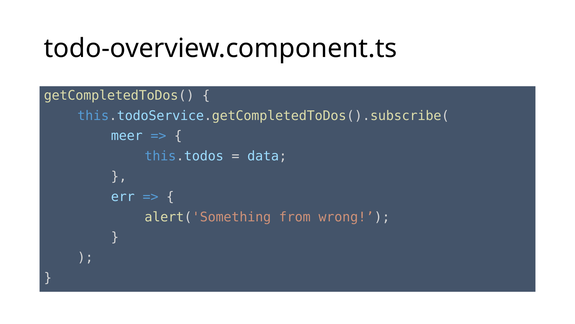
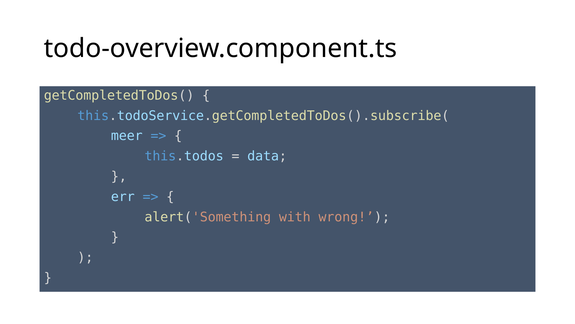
from: from -> with
